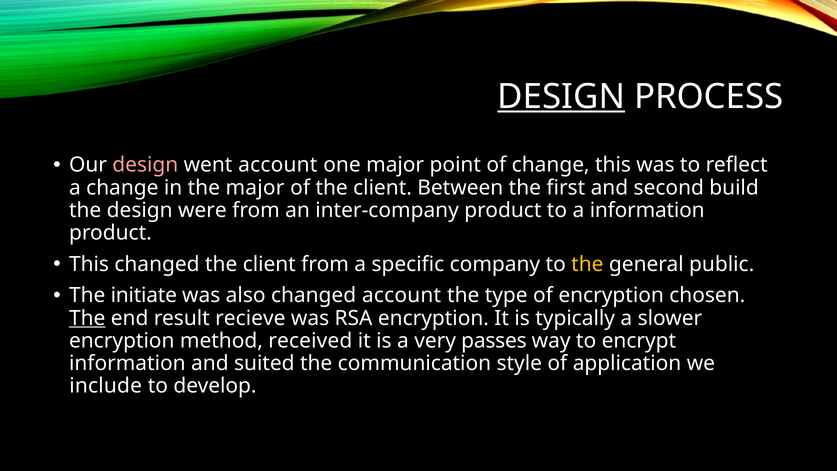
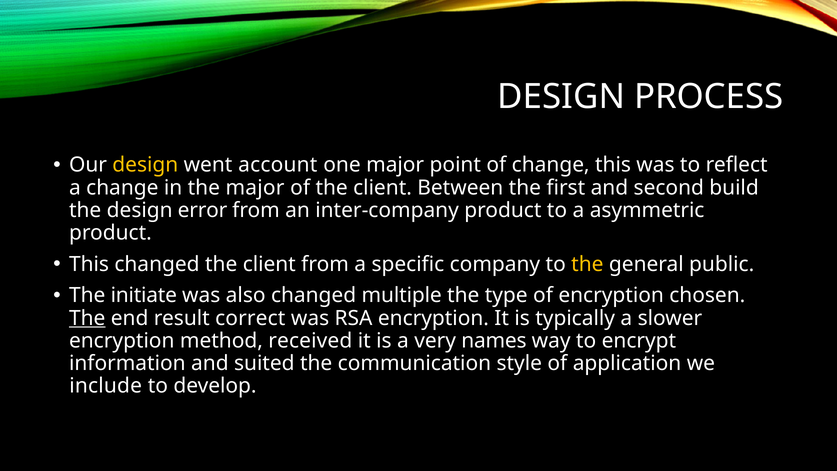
DESIGN at (561, 97) underline: present -> none
design at (145, 165) colour: pink -> yellow
were: were -> error
a information: information -> asymmetric
changed account: account -> multiple
recieve: recieve -> correct
passes: passes -> names
